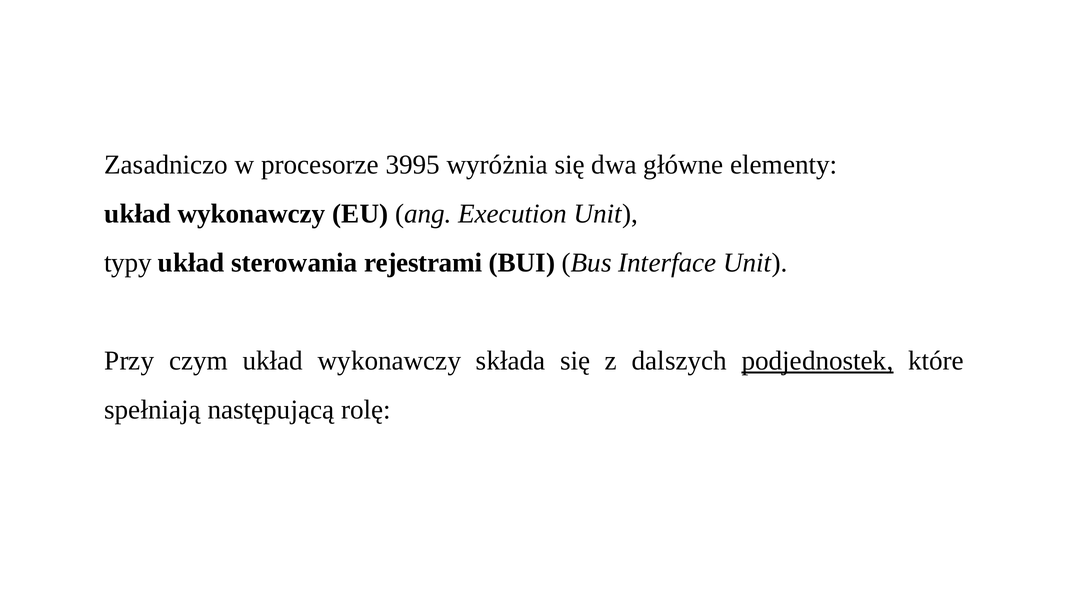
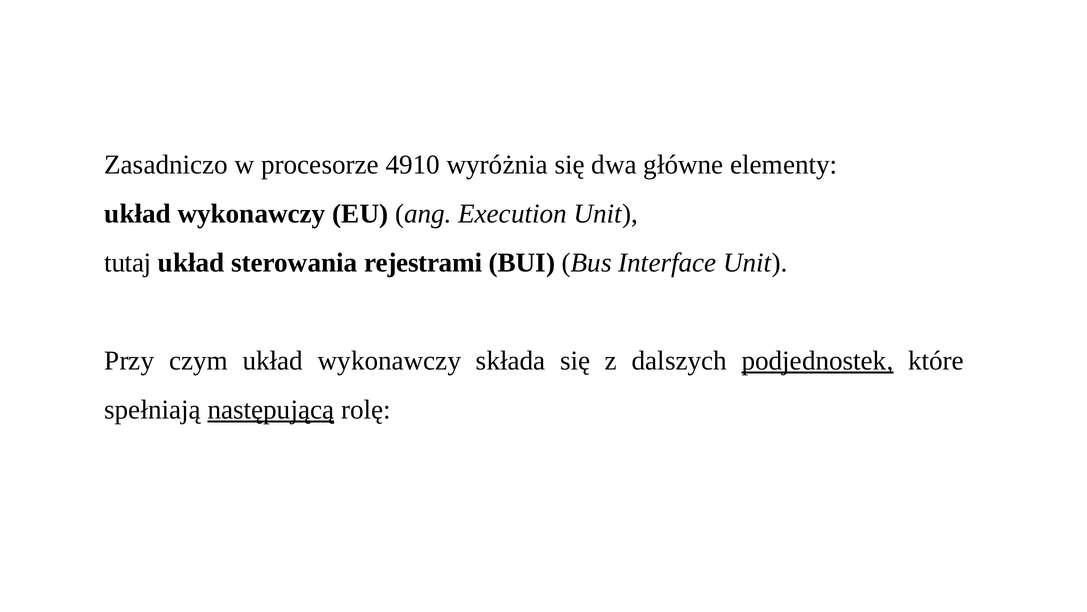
3995: 3995 -> 4910
typy: typy -> tutaj
następującą underline: none -> present
